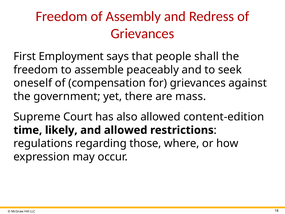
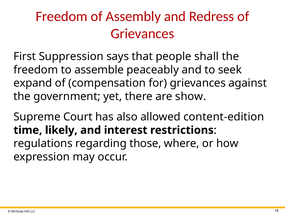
Employment: Employment -> Suppression
oneself: oneself -> expand
mass: mass -> show
and allowed: allowed -> interest
